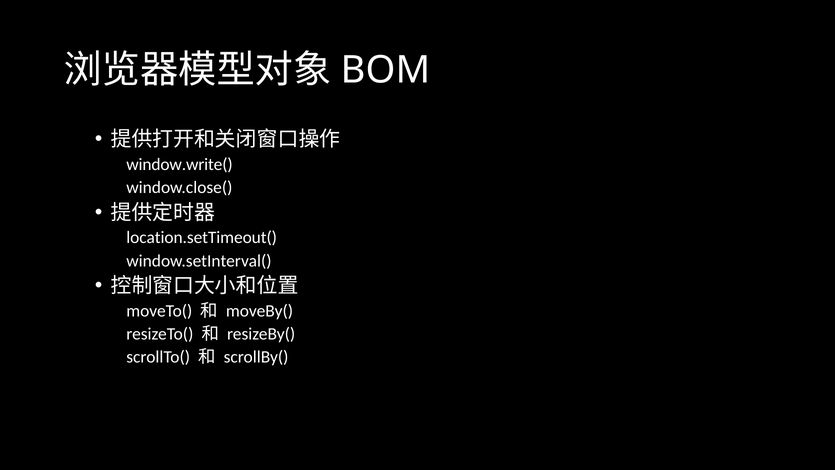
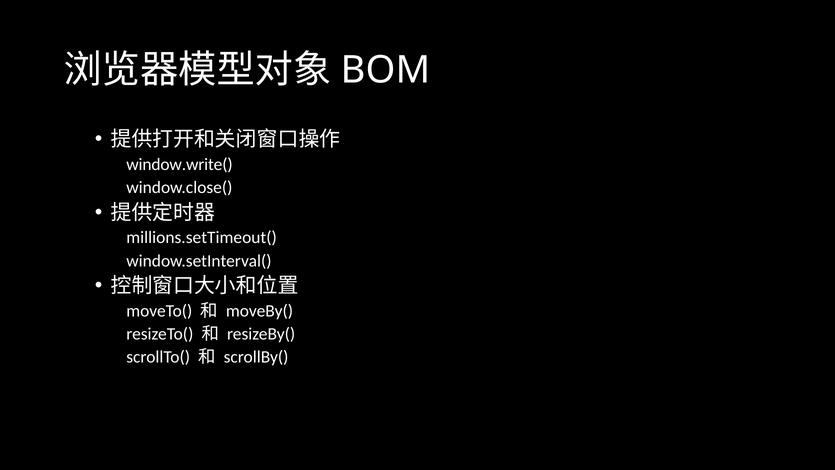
location.setTimeout(: location.setTimeout( -> millions.setTimeout(
